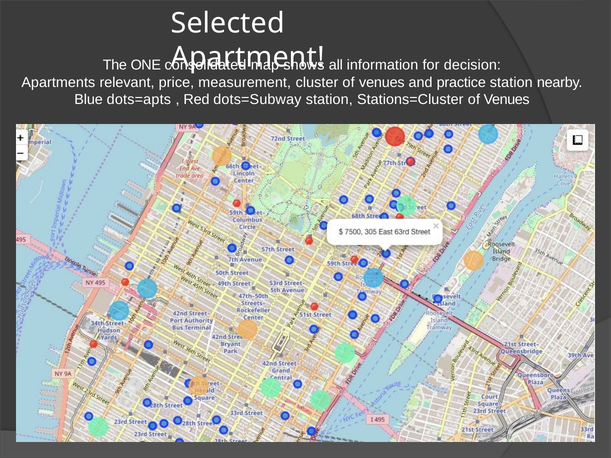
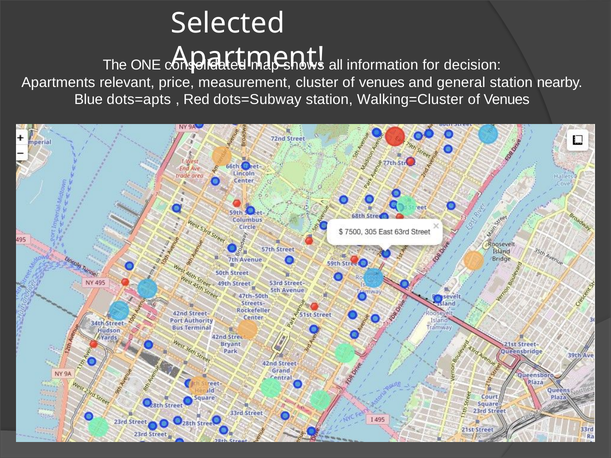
practice: practice -> general
Stations=Cluster: Stations=Cluster -> Walking=Cluster
